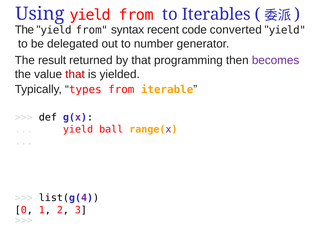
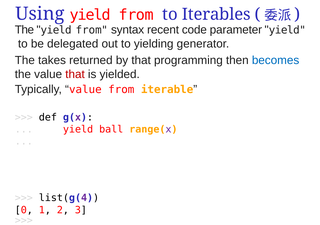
converted: converted -> parameter
number: number -> yielding
result: result -> takes
becomes colour: purple -> blue
types at (85, 90): types -> value
